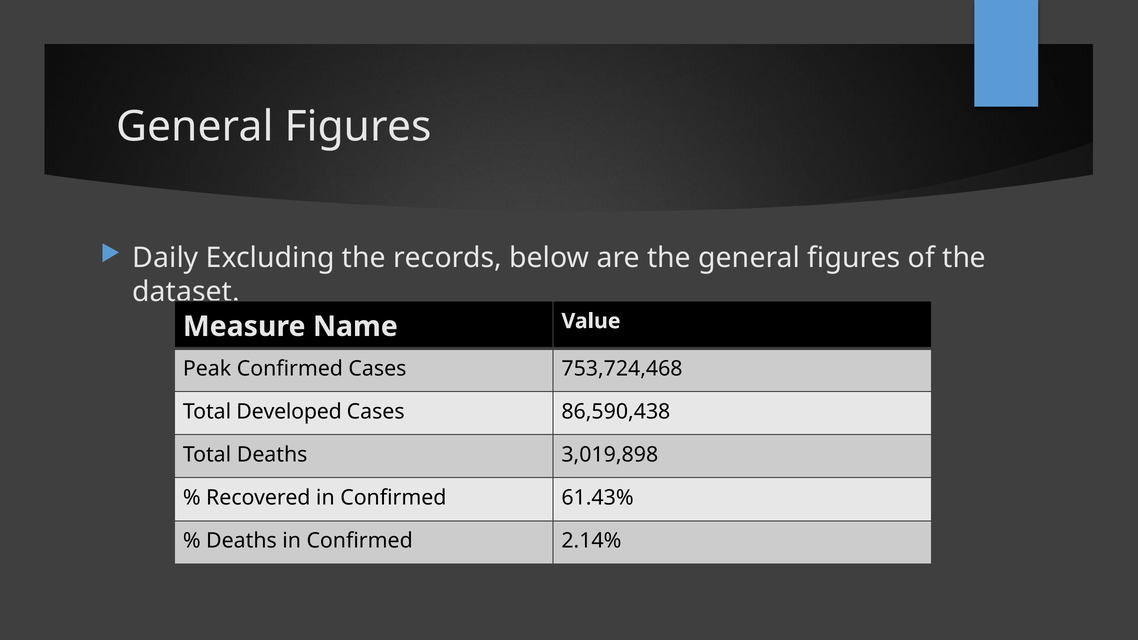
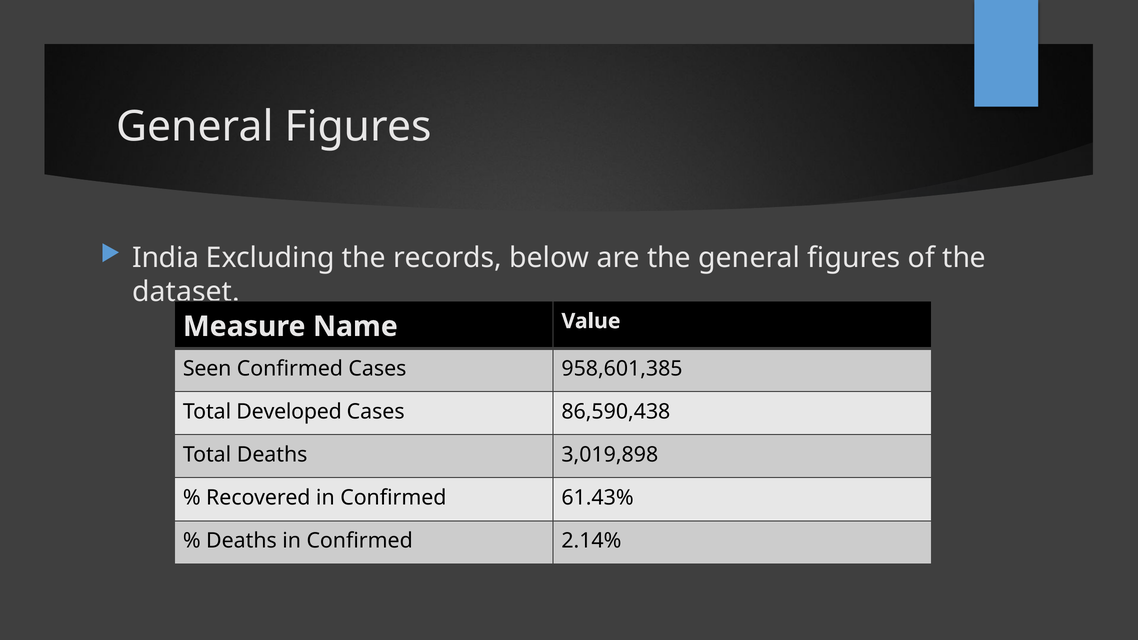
Daily: Daily -> India
Peak: Peak -> Seen
753,724,468: 753,724,468 -> 958,601,385
